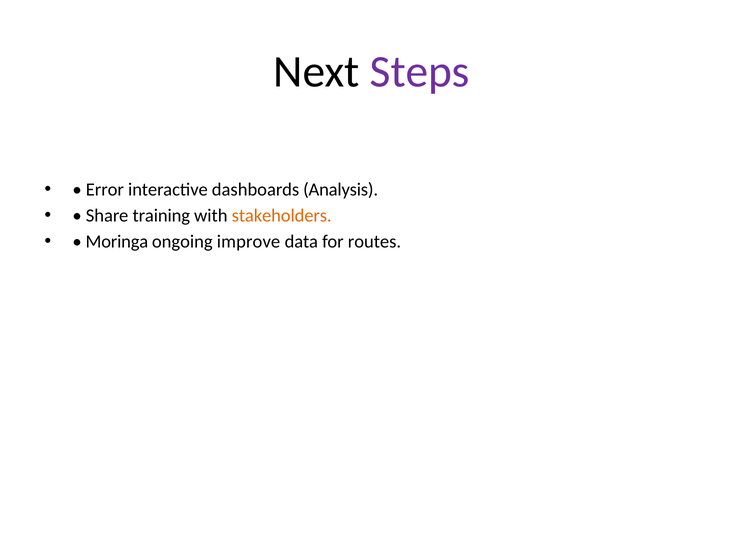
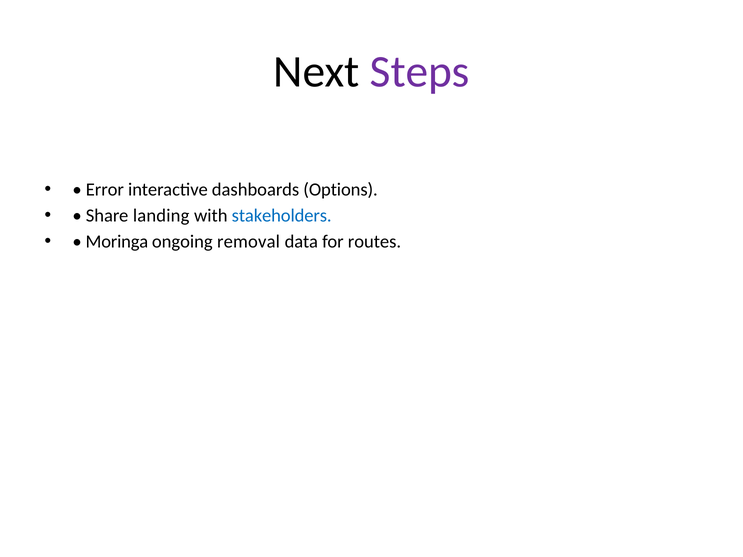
Analysis: Analysis -> Options
training: training -> landing
stakeholders colour: orange -> blue
improve: improve -> removal
